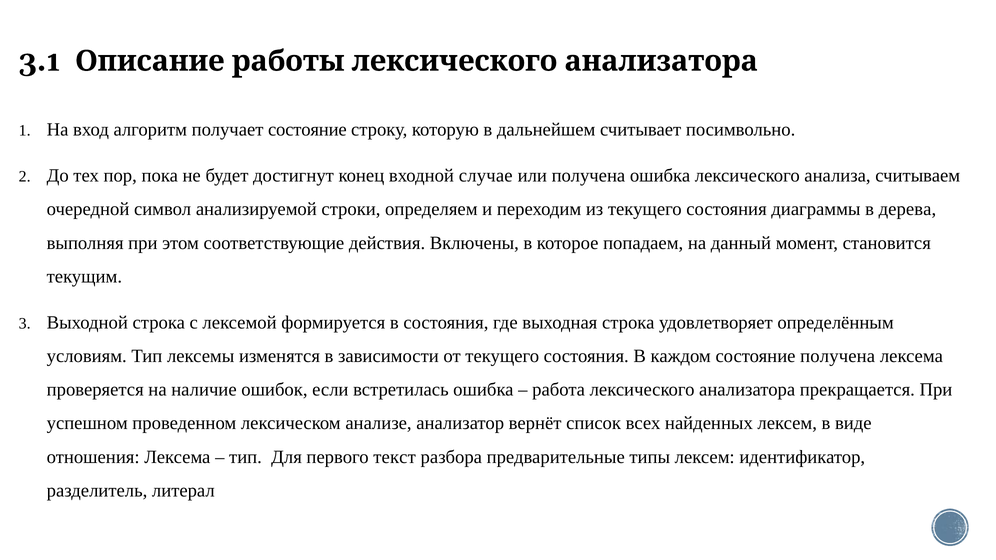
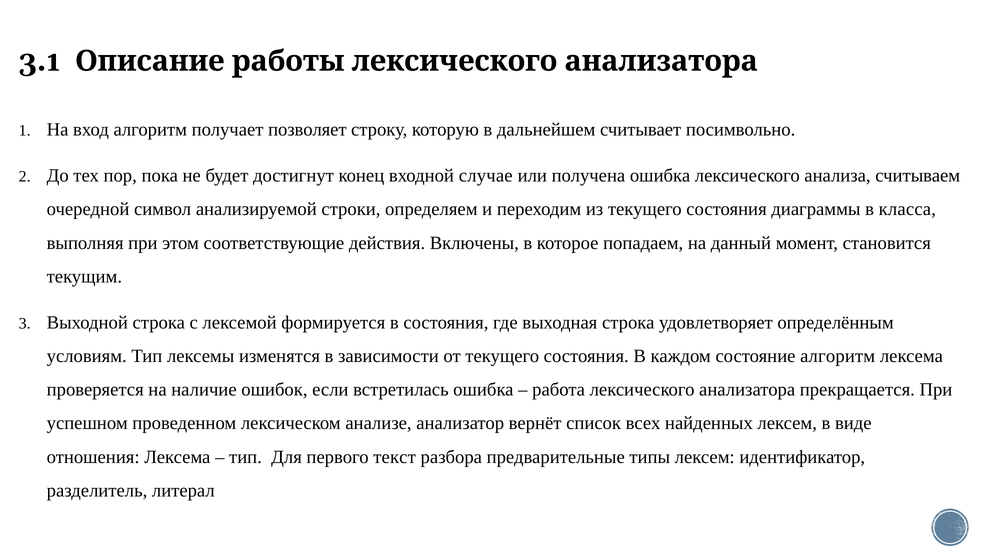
получает состояние: состояние -> позволяет
дерева: дерева -> класса
состояние получена: получена -> алгоритм
